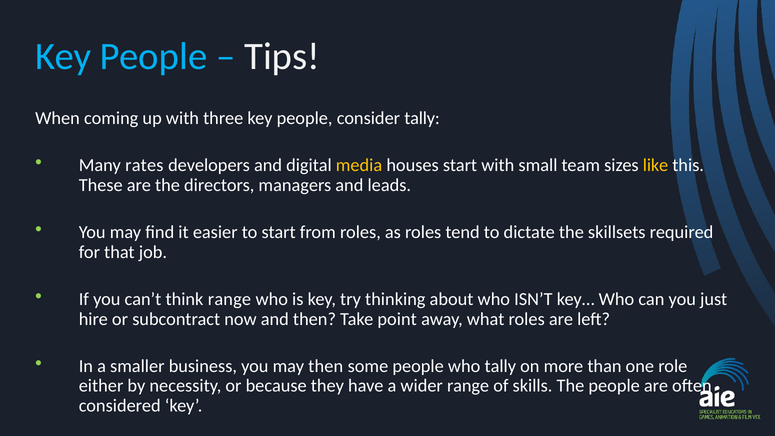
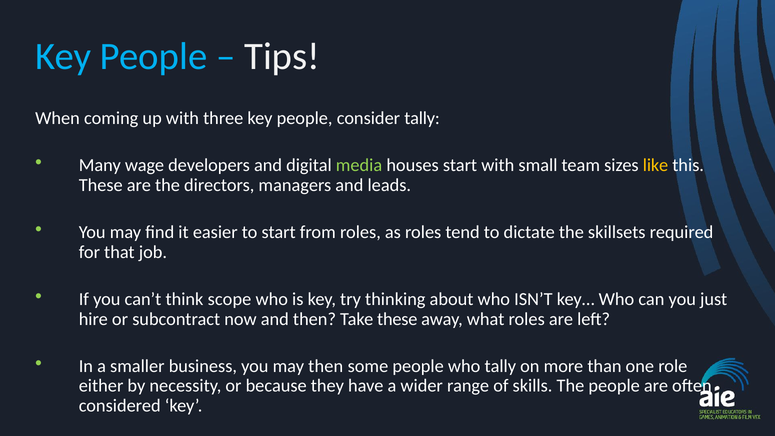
rates: rates -> wage
media colour: yellow -> light green
think range: range -> scope
Take point: point -> these
